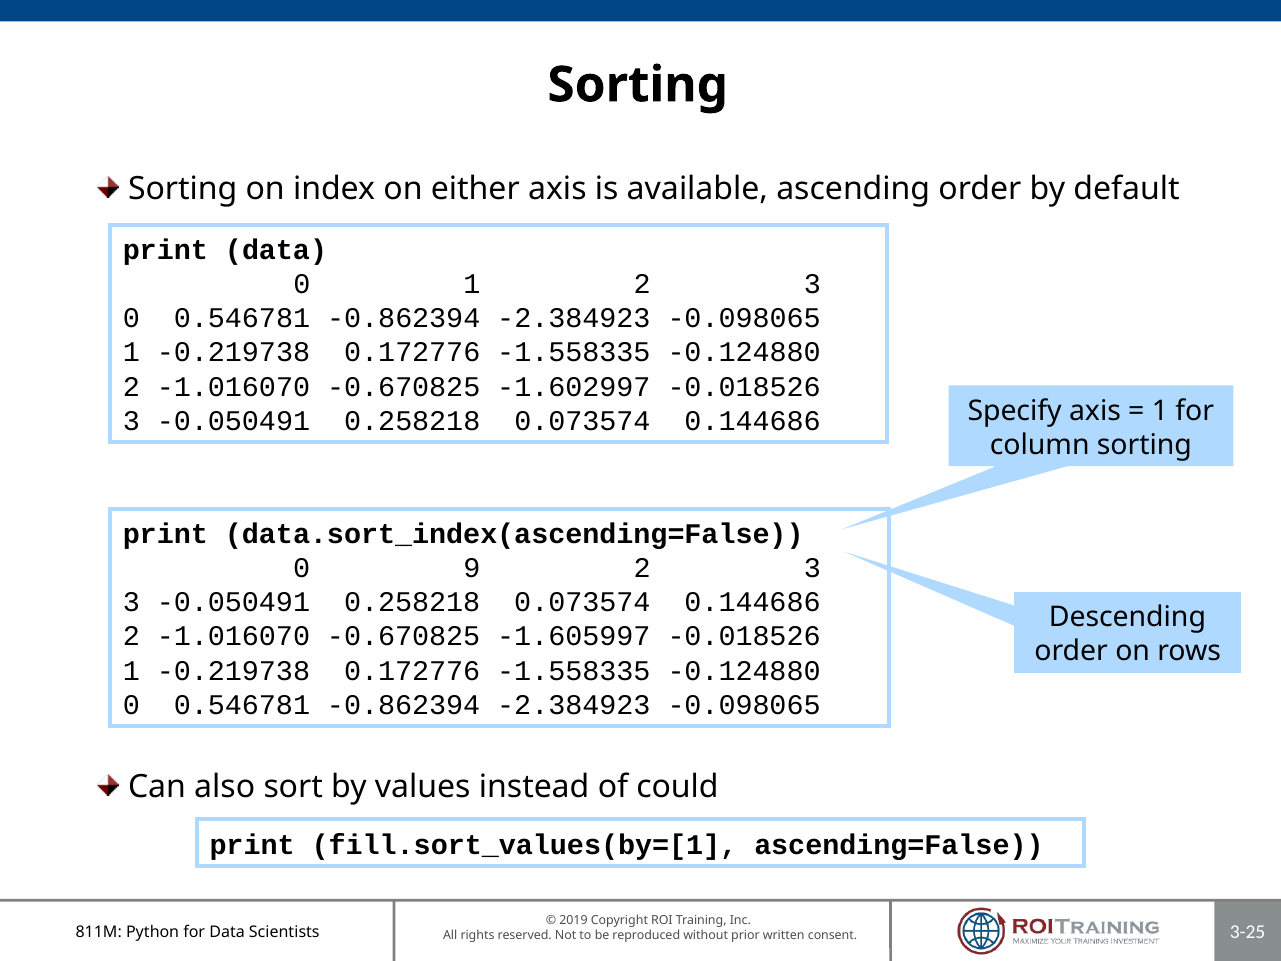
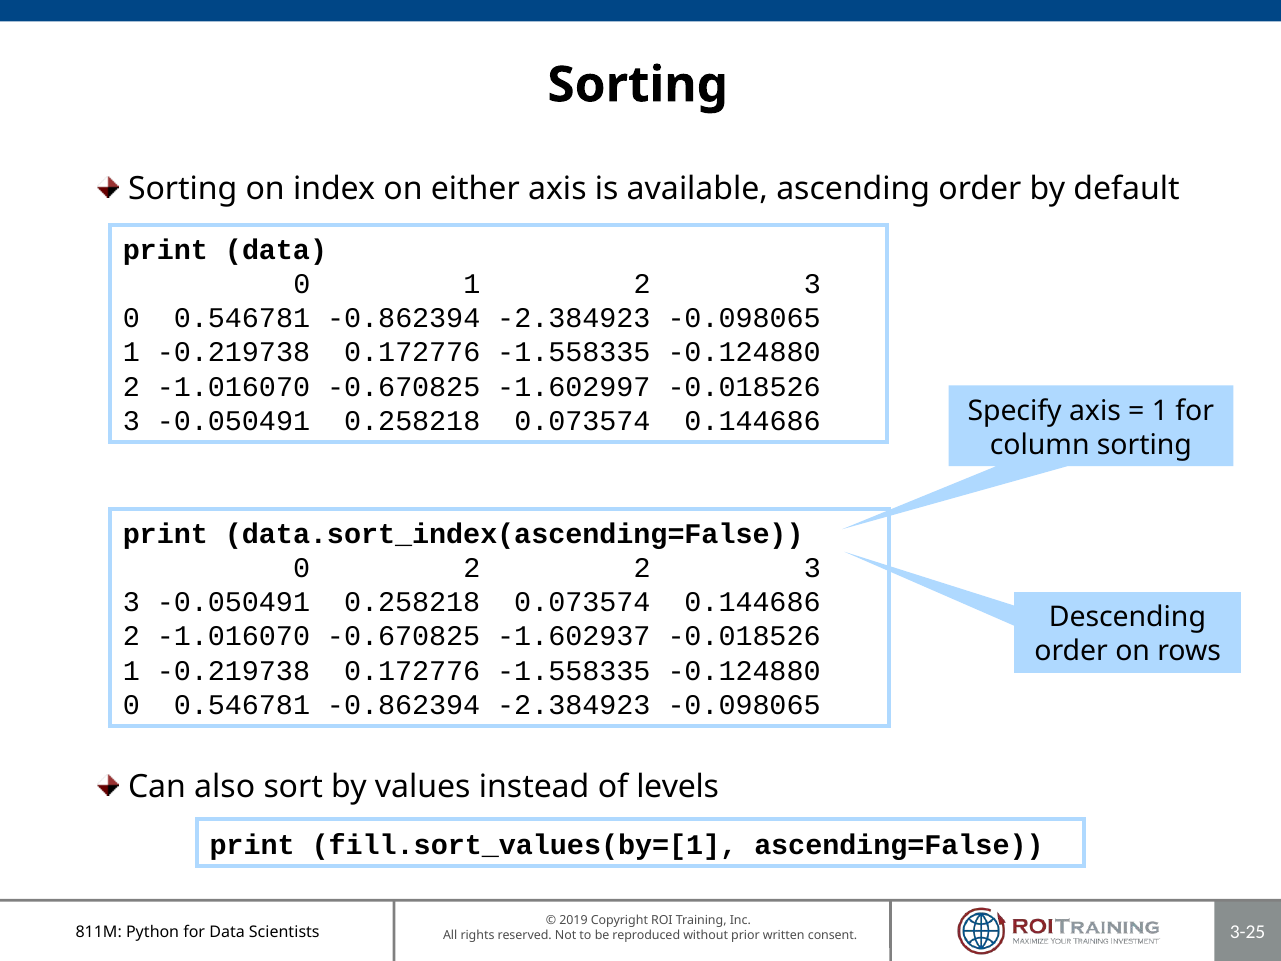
0 9: 9 -> 2
-1.605997: -1.605997 -> -1.602937
could: could -> levels
